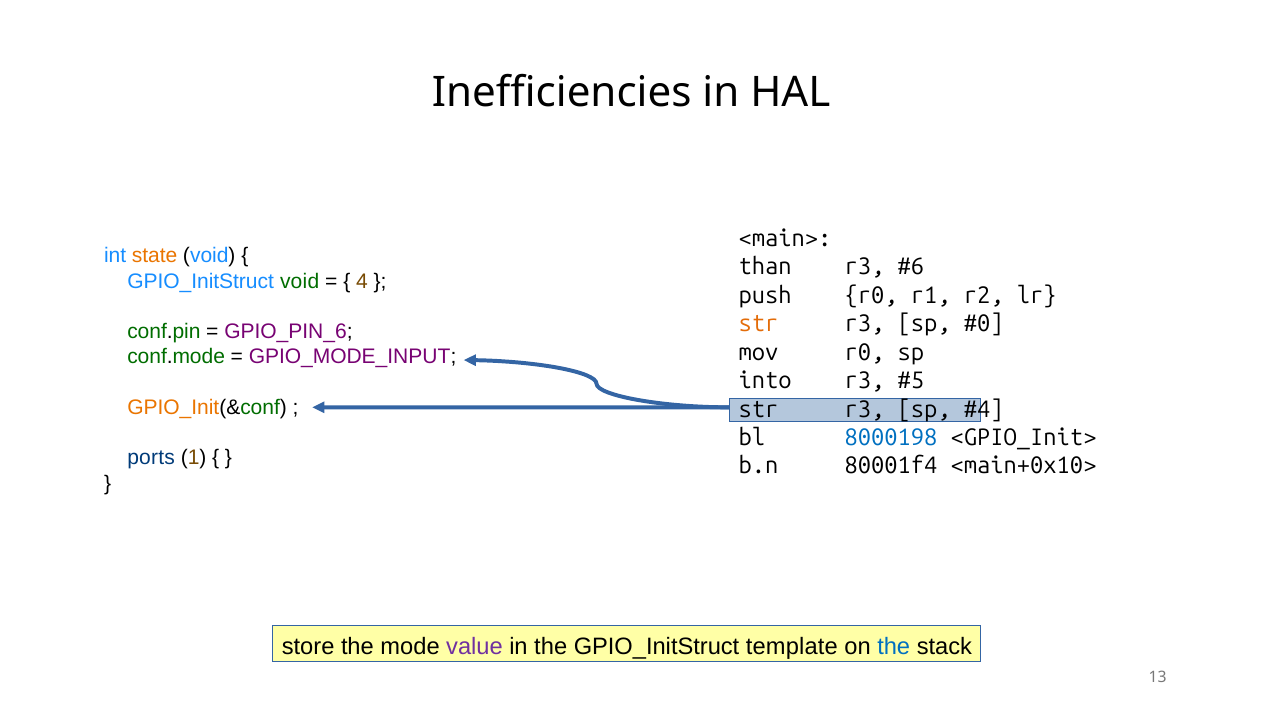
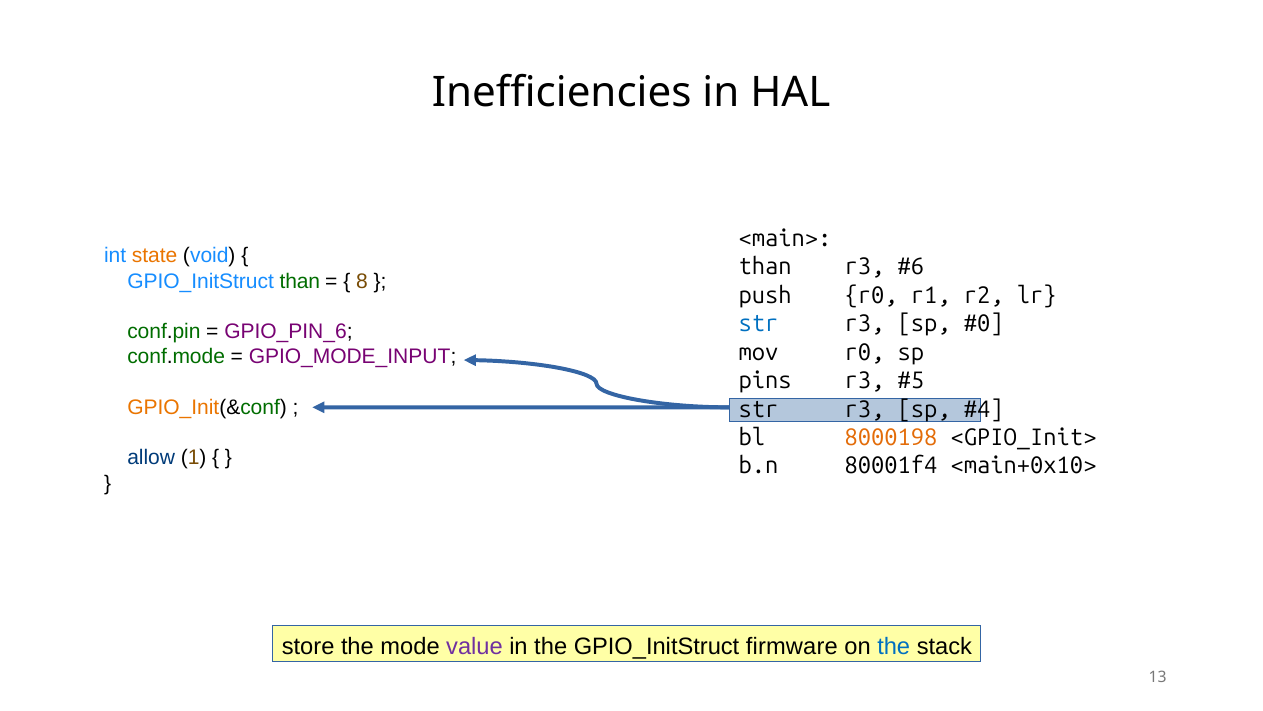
GPIO_InitStruct void: void -> than
4: 4 -> 8
str at (759, 324) colour: orange -> blue
into: into -> pins
8000198 colour: blue -> orange
ports: ports -> allow
template: template -> firmware
